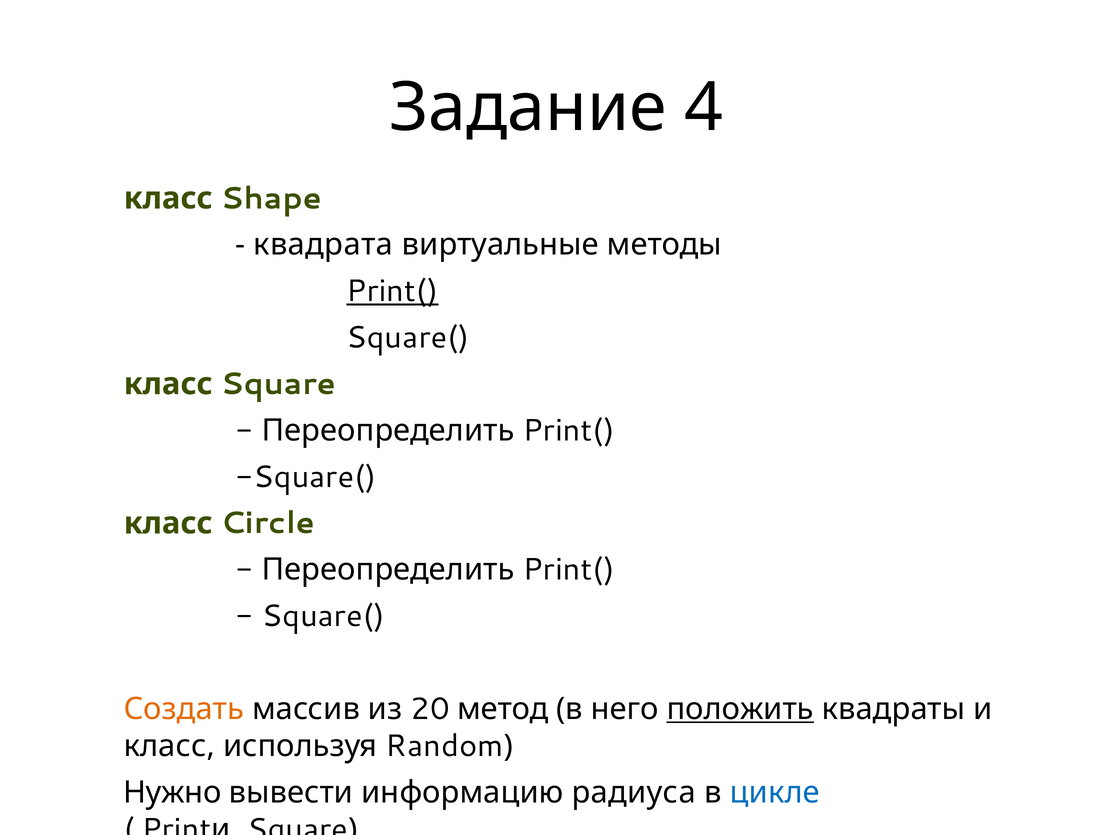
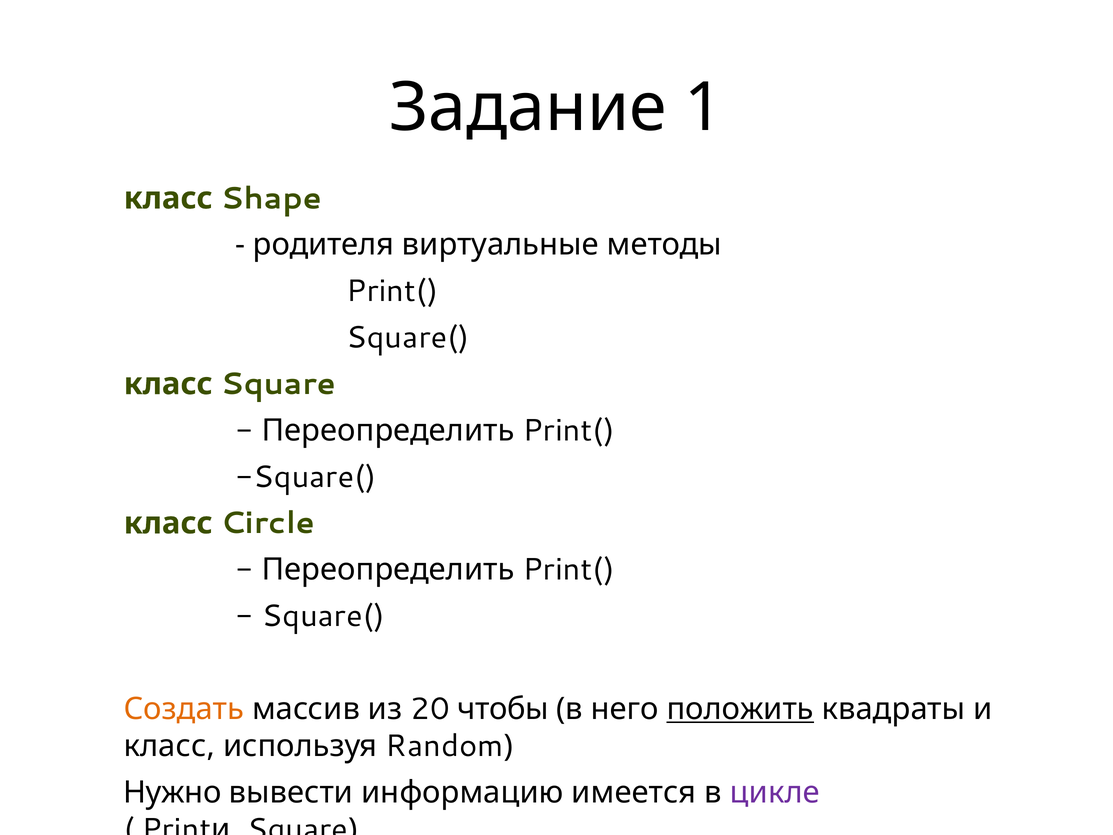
4: 4 -> 1
квадрата: квадрата -> родителя
Print( at (392, 291) underline: present -> none
метод: метод -> чтобы
радиуса: радиуса -> имеется
цикле colour: blue -> purple
